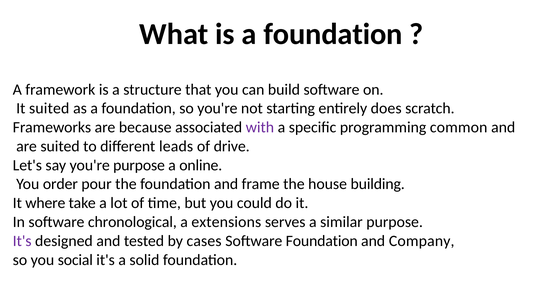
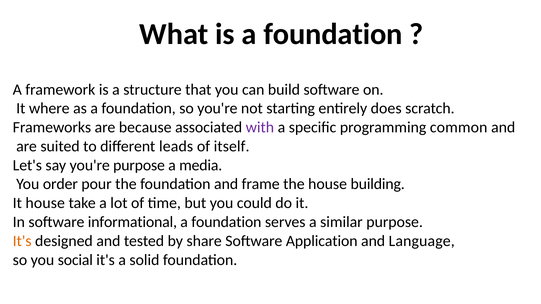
It suited: suited -> where
drive: drive -> itself
online: online -> media
It where: where -> house
chronological: chronological -> informational
extensions at (226, 222): extensions -> foundation
It's at (22, 241) colour: purple -> orange
cases: cases -> share
Software Foundation: Foundation -> Application
Company: Company -> Language
